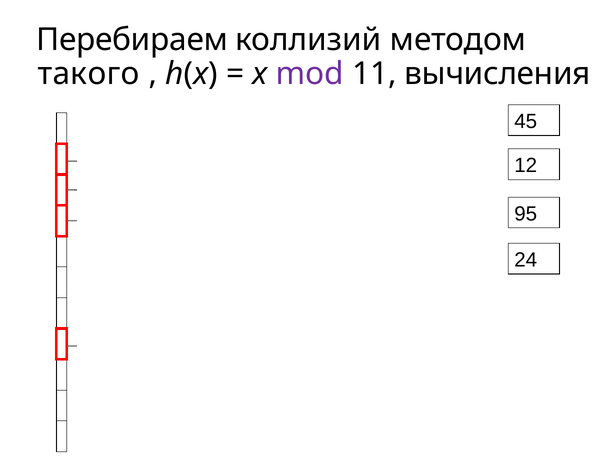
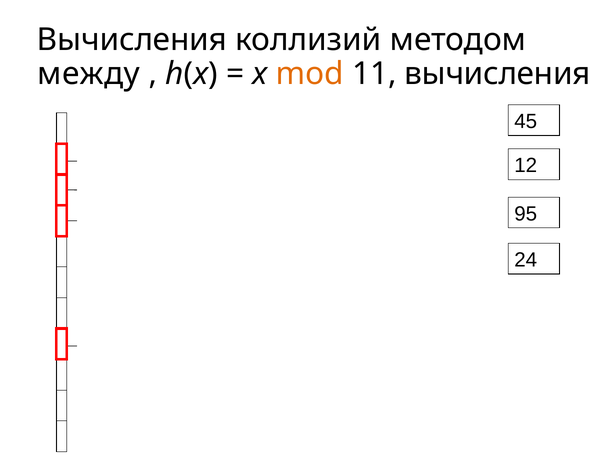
Перебираем at (132, 40): Перебираем -> Вычисления
такого: такого -> между
mod colour: purple -> orange
